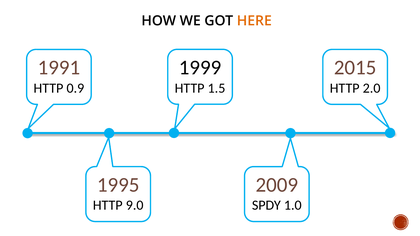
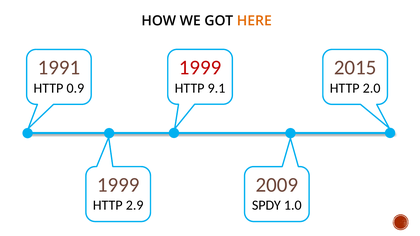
1999 at (200, 68) colour: black -> red
1.5: 1.5 -> 9.1
1995 at (118, 185): 1995 -> 1999
9.0: 9.0 -> 2.9
